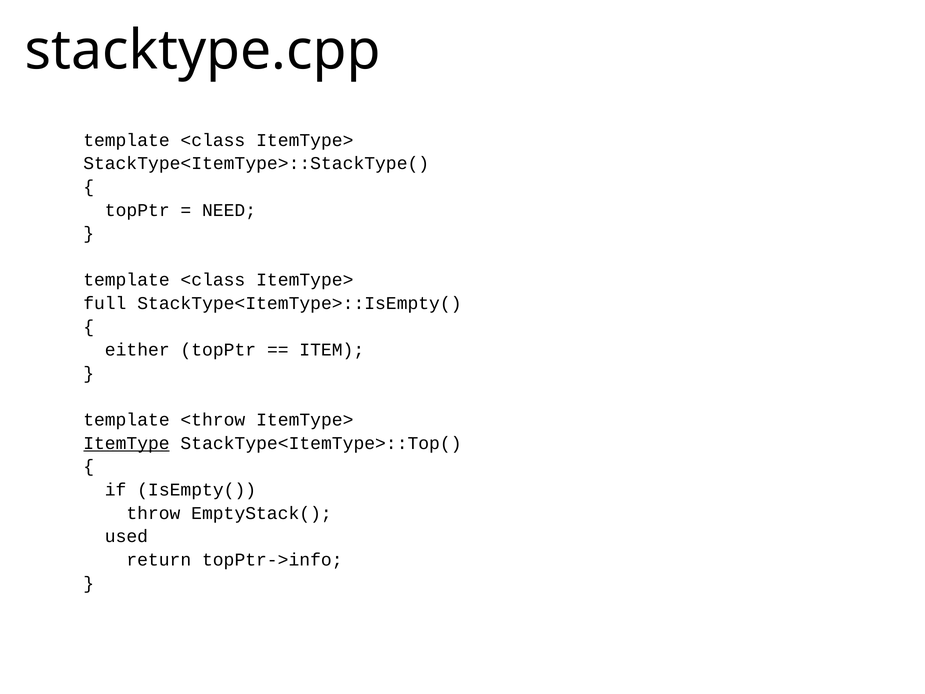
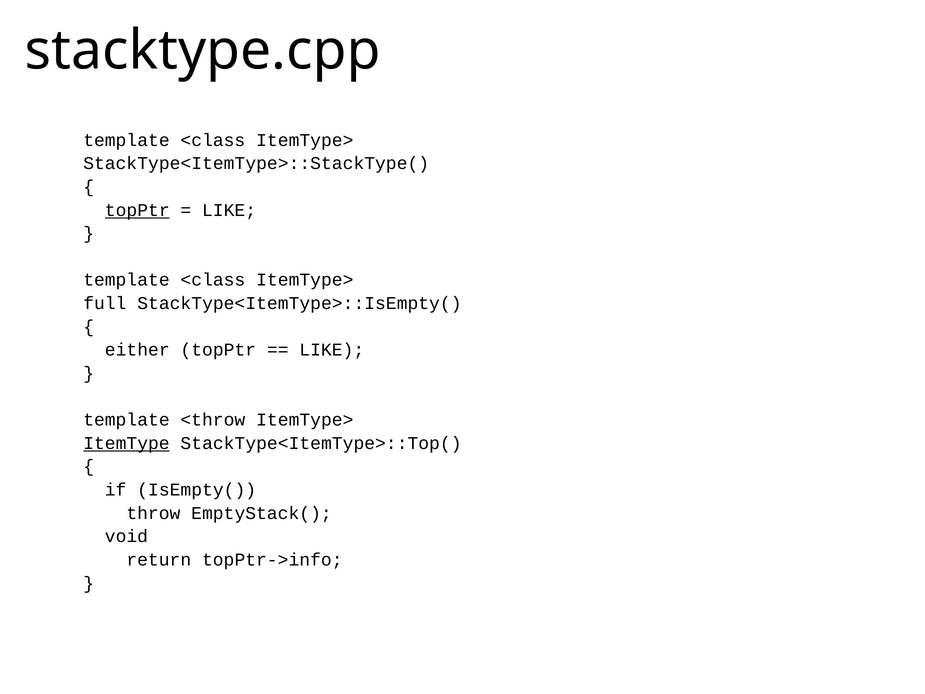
topPtr at (137, 210) underline: none -> present
NEED at (229, 210): NEED -> LIKE
ITEM at (332, 350): ITEM -> LIKE
used: used -> void
